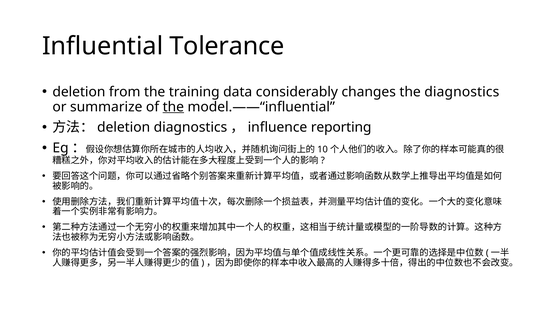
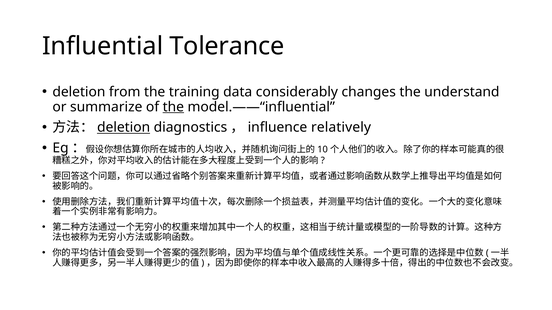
the diagnostics: diagnostics -> understand
deletion at (124, 128) underline: none -> present
reporting: reporting -> relatively
